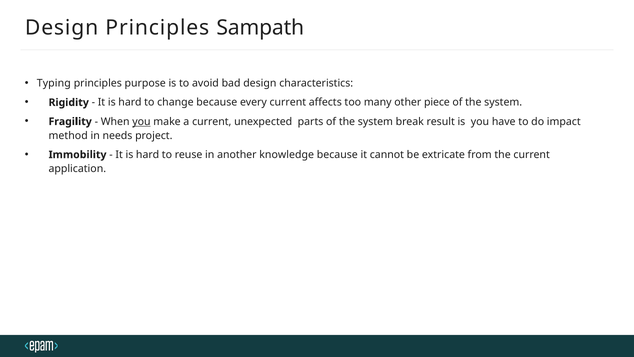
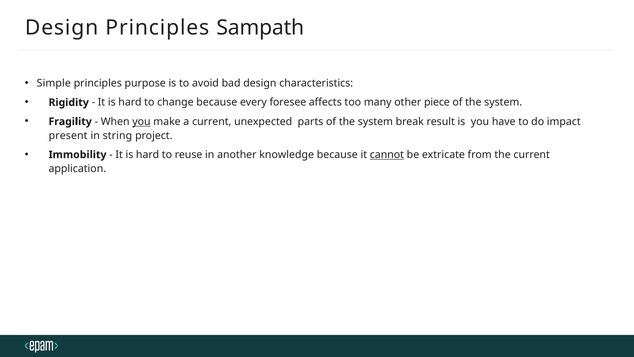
Typing: Typing -> Simple
every current: current -> foresee
method: method -> present
needs: needs -> string
cannot underline: none -> present
